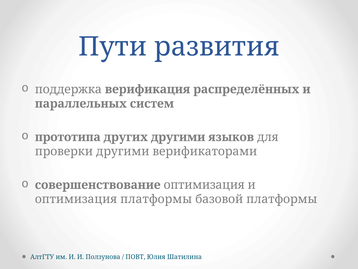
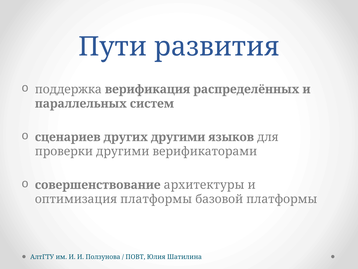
прототипа: прототипа -> сценариев
совершенствование оптимизация: оптимизация -> архитектуры
